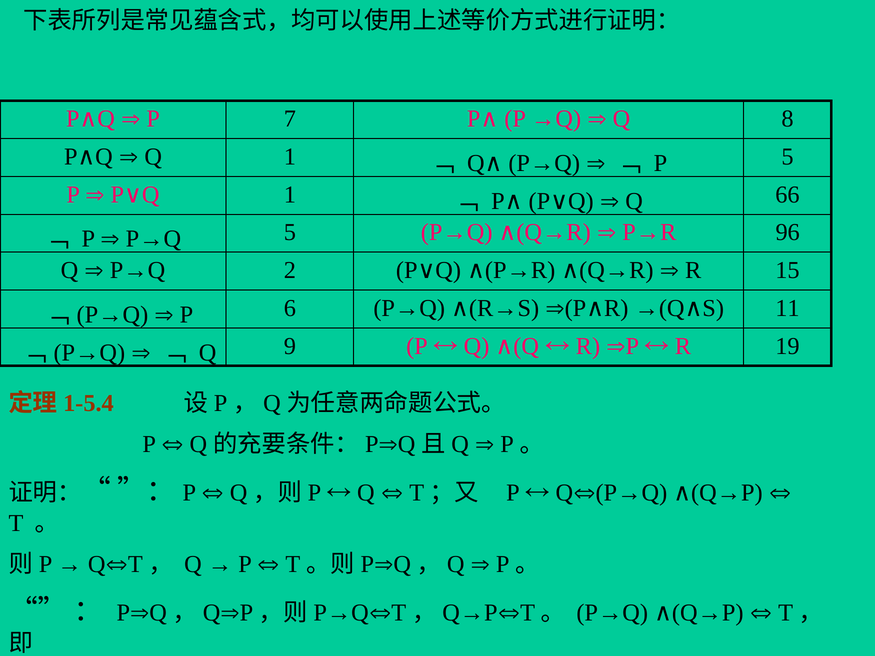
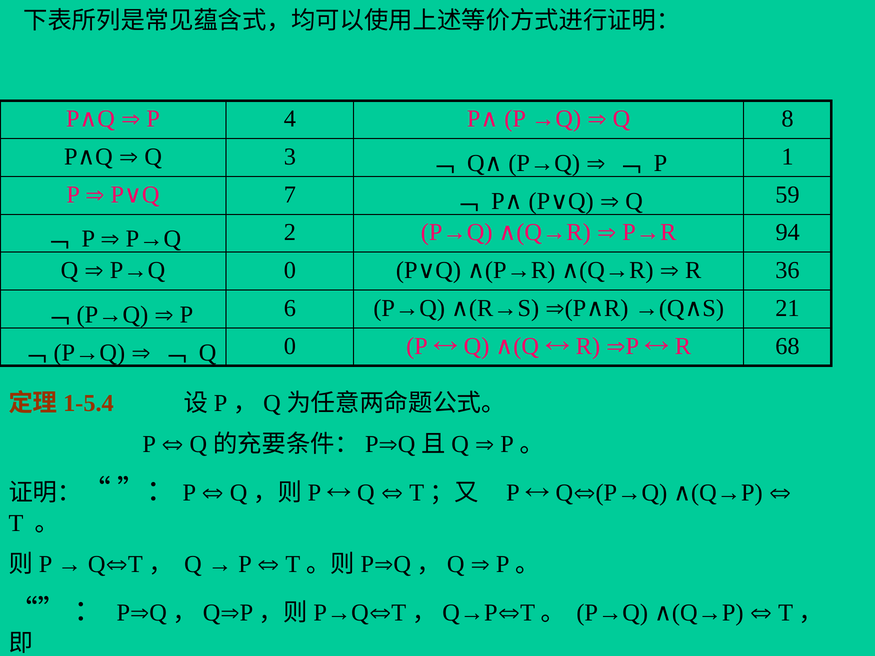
7: 7 -> 4
Q 1: 1 -> 3
P 5: 5 -> 1
1 at (290, 195): 1 -> 7
66: 66 -> 59
96: 96 -> 94
P→Q 5: 5 -> 2
P→Q 2: 2 -> 0
15: 15 -> 36
11: 11 -> 21
19: 19 -> 68
Q 9: 9 -> 0
